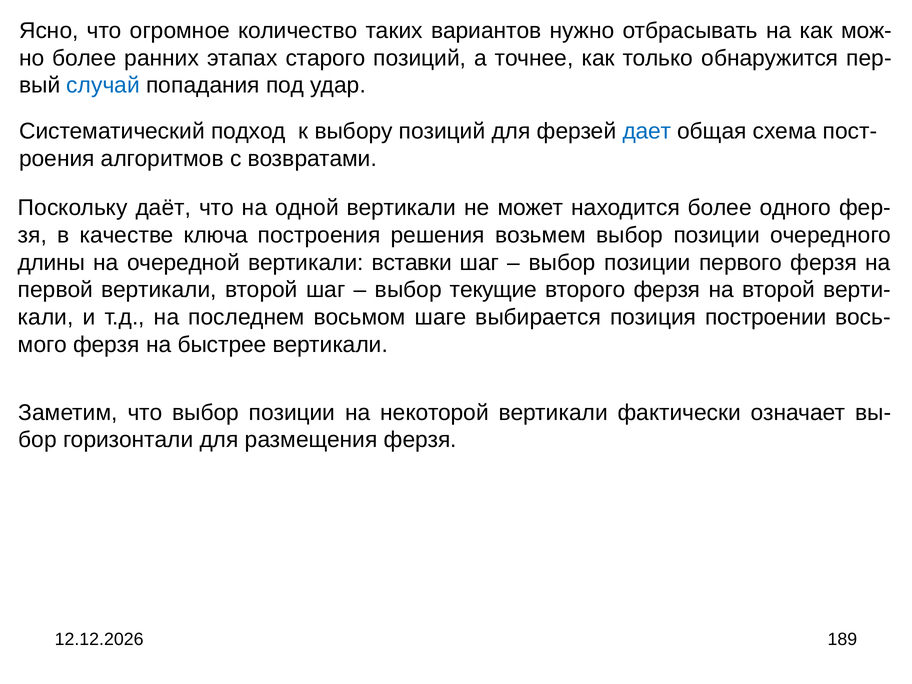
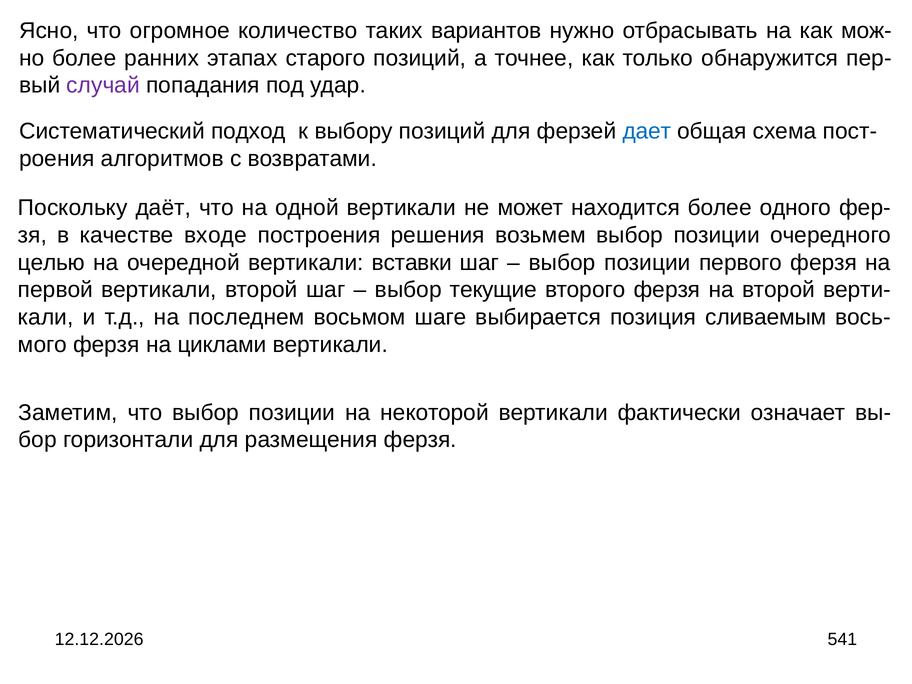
случай colour: blue -> purple
ключа: ключа -> входе
длины: длины -> целью
построении: построении -> сливаемым
быстрее: быстрее -> циклами
189: 189 -> 541
